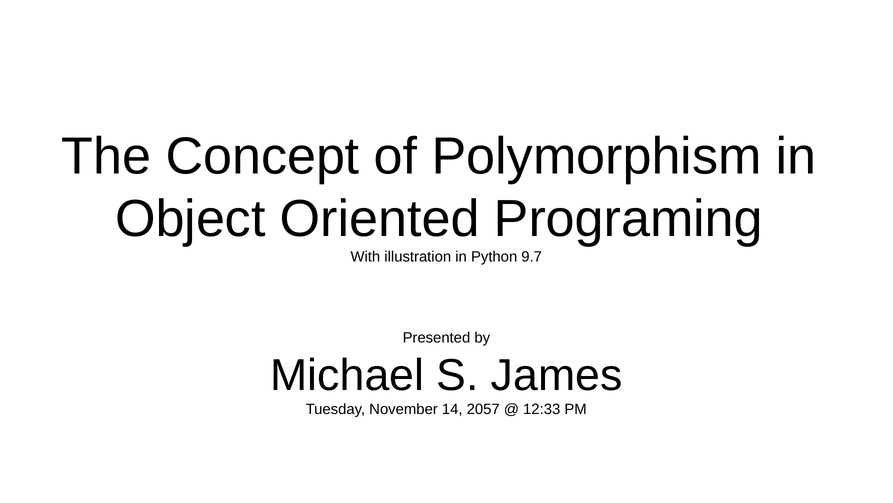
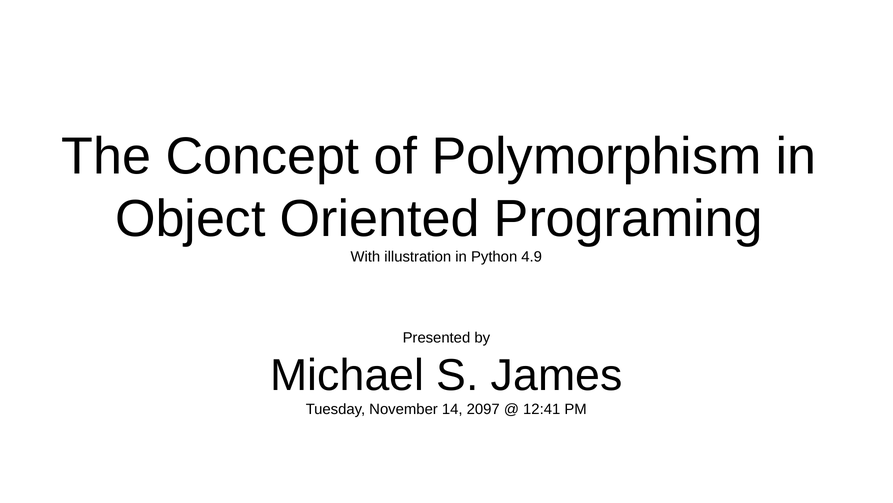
9.7: 9.7 -> 4.9
2057: 2057 -> 2097
12:33: 12:33 -> 12:41
